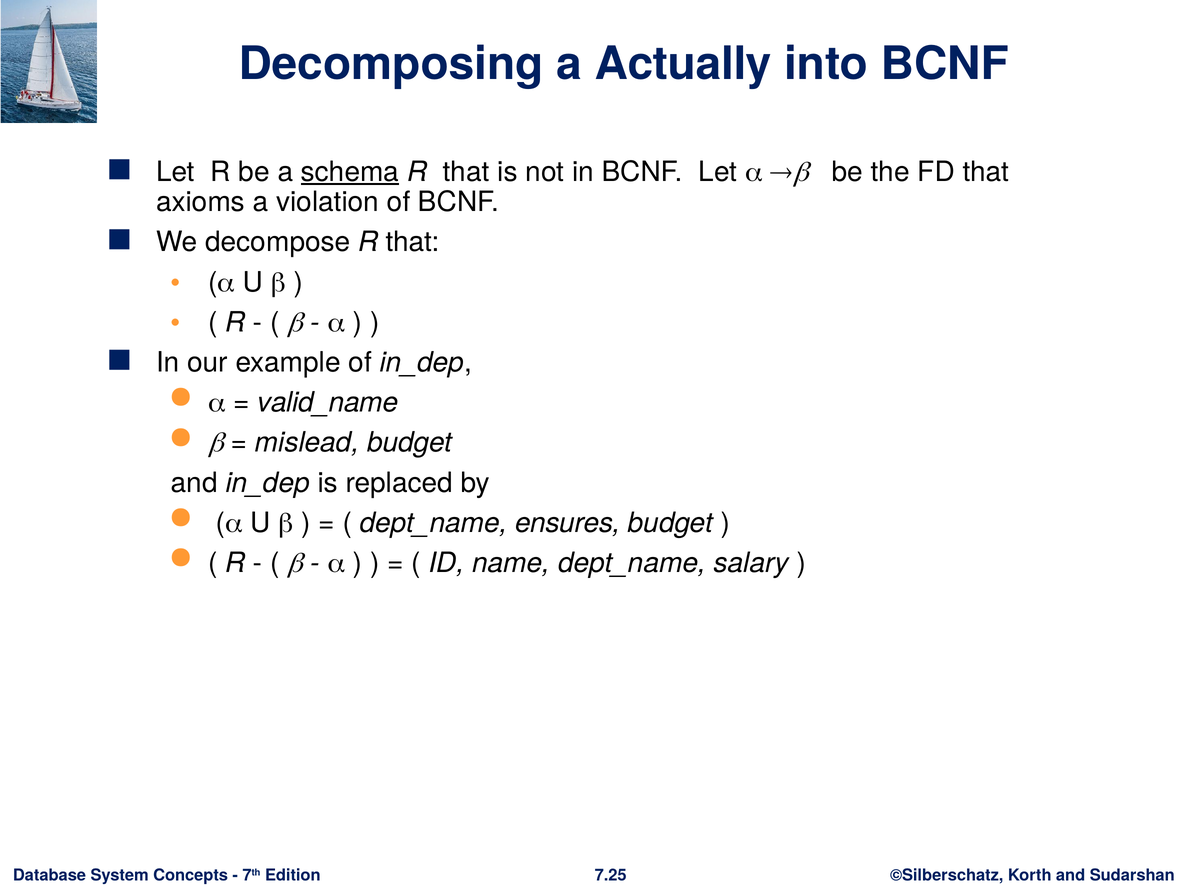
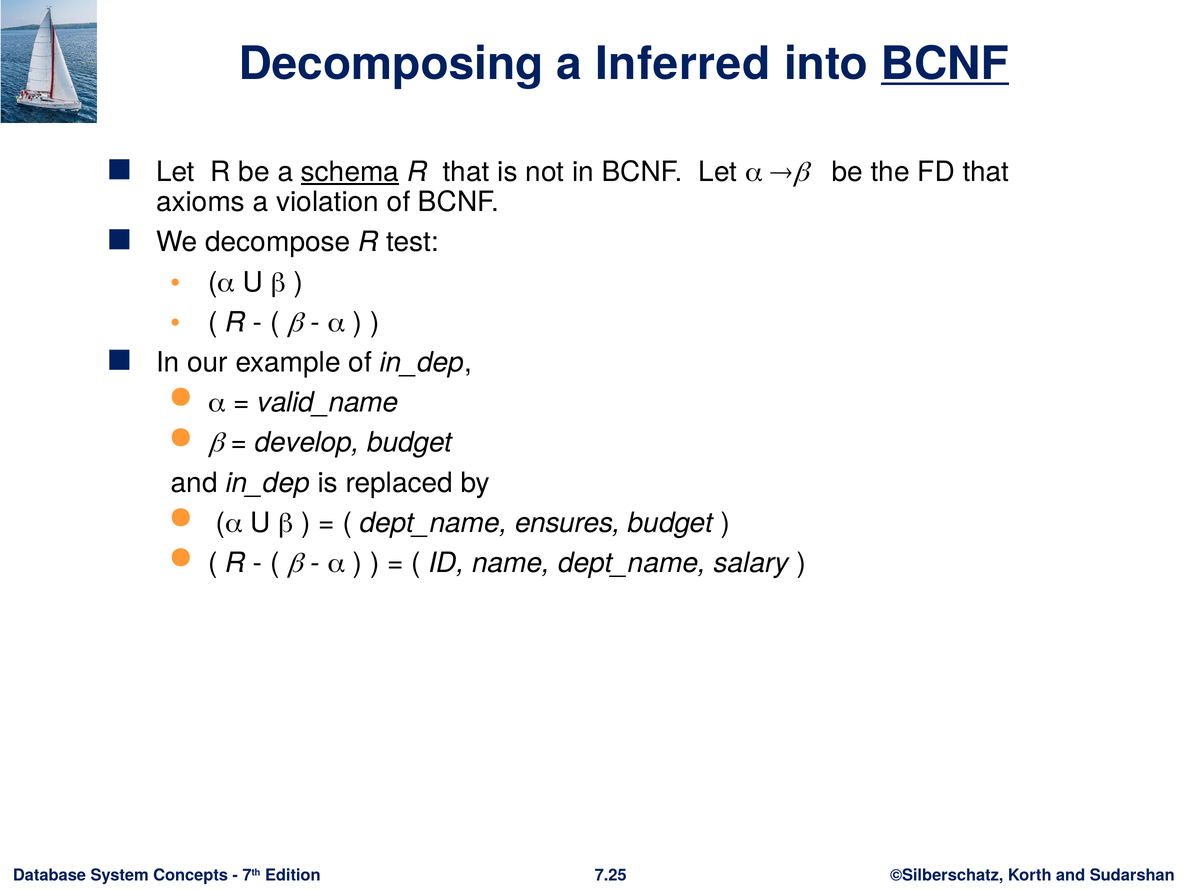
Actually: Actually -> Inferred
BCNF at (945, 64) underline: none -> present
decompose R that: that -> test
mislead: mislead -> develop
